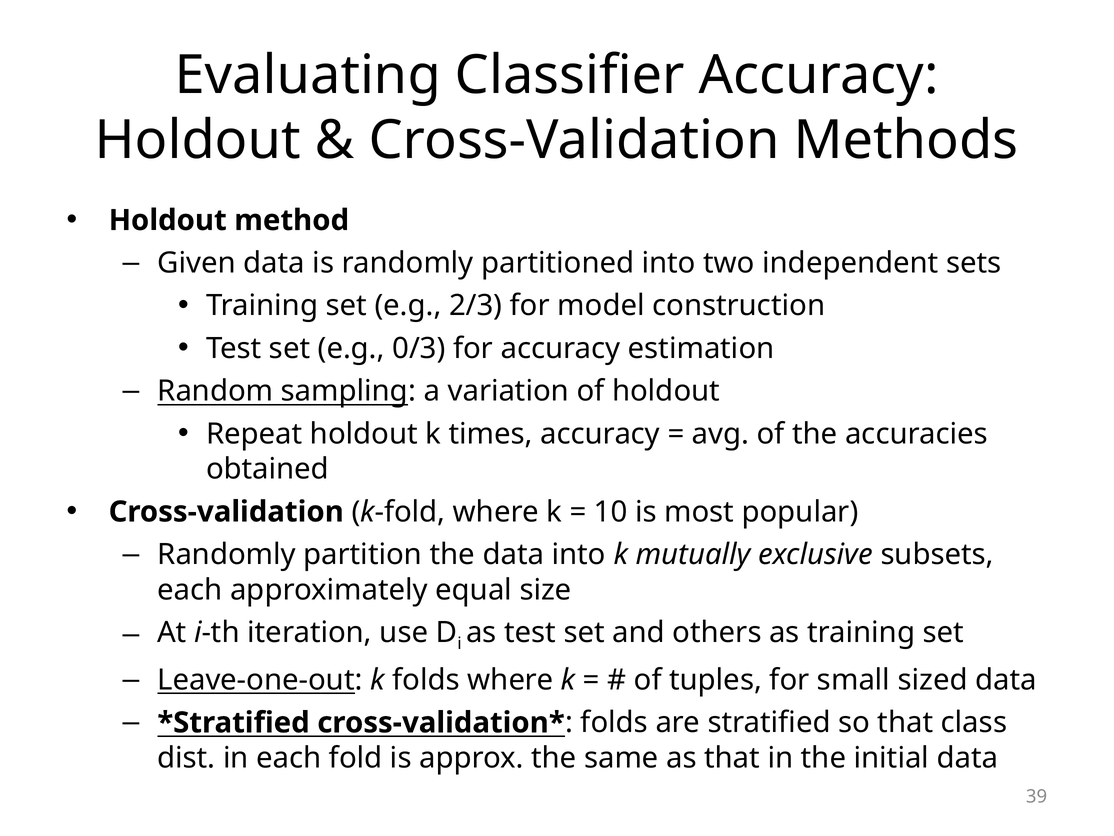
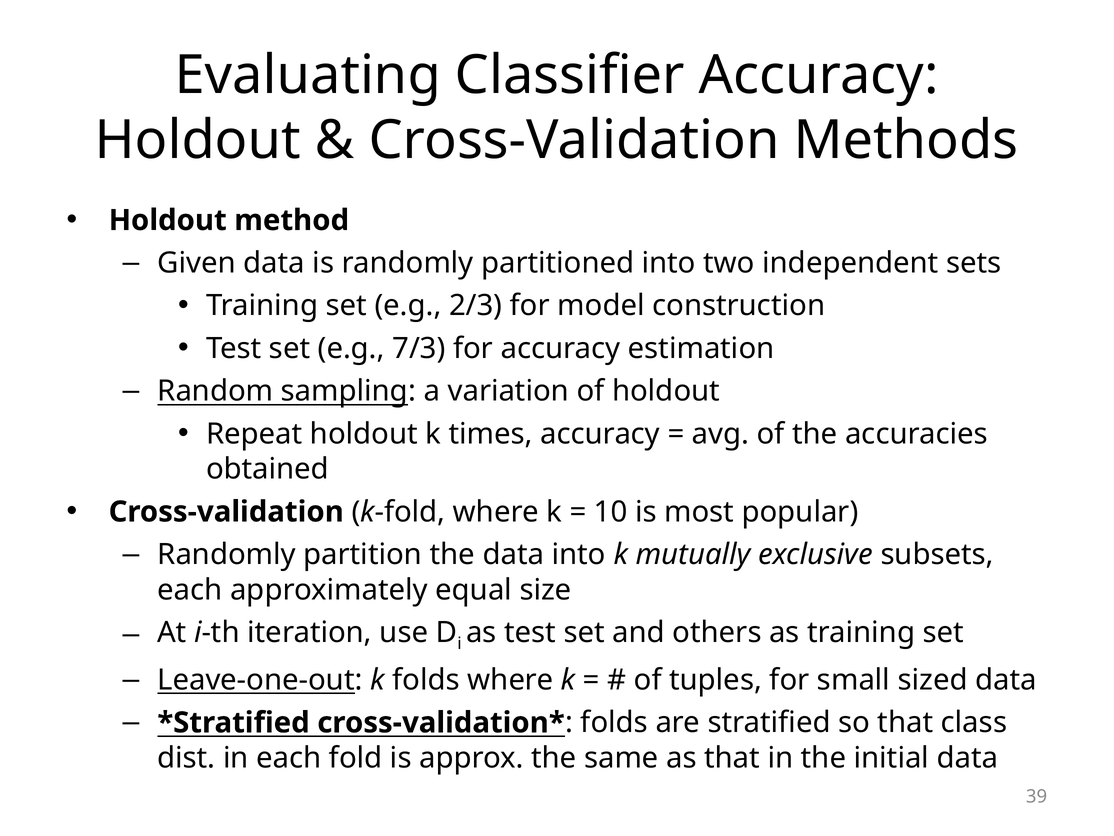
0/3: 0/3 -> 7/3
